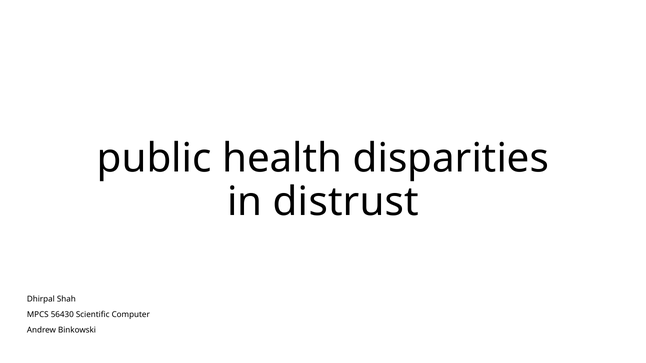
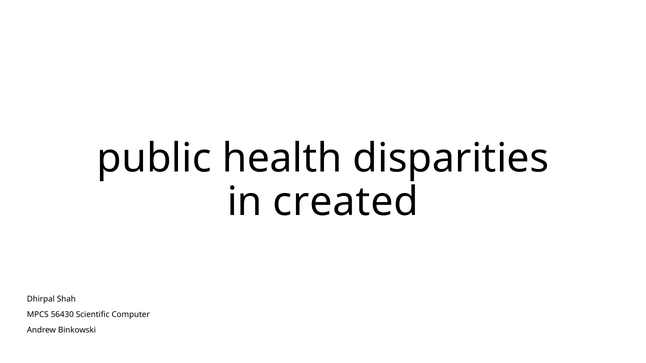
distrust: distrust -> created
